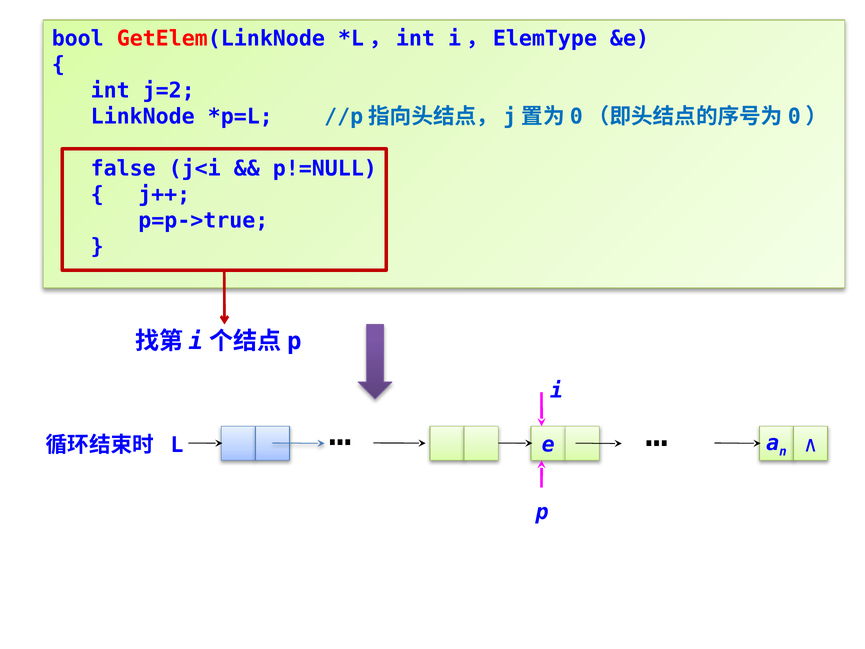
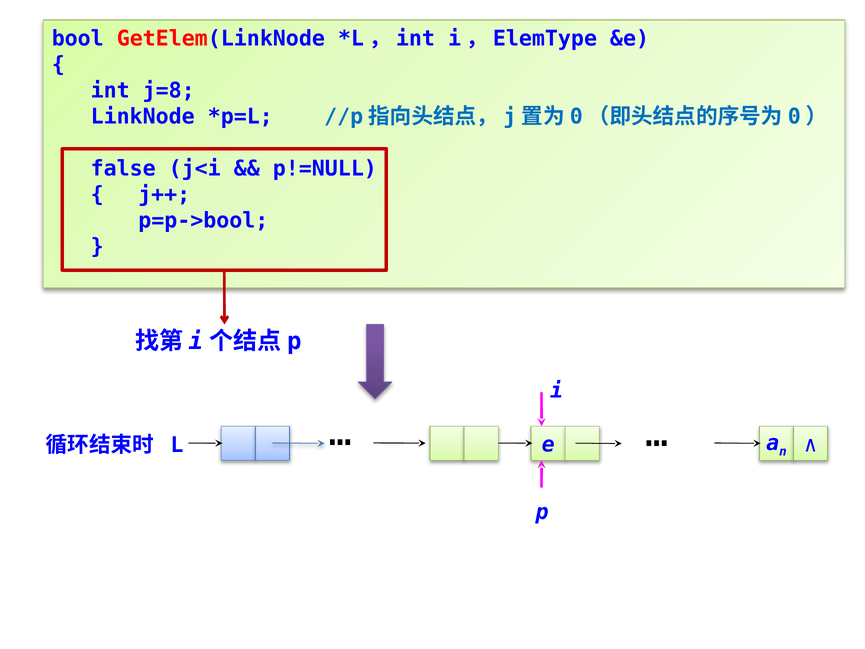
j=2: j=2 -> j=8
p=p->true: p=p->true -> p=p->bool
